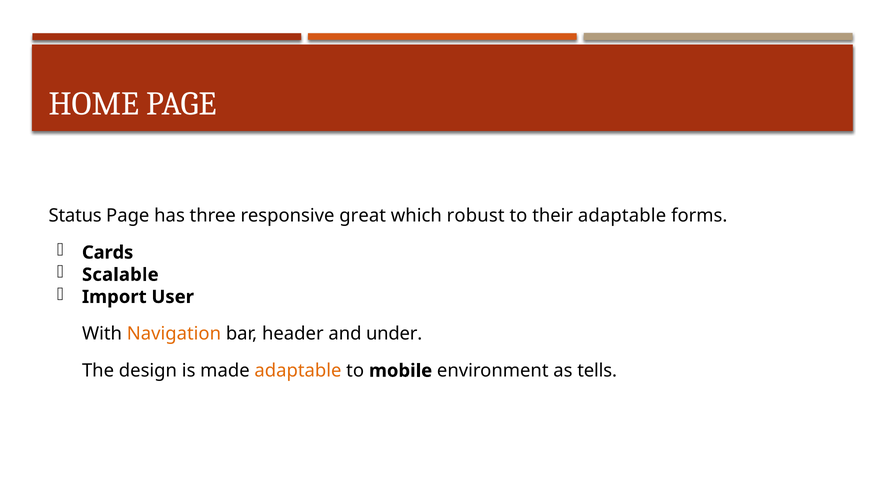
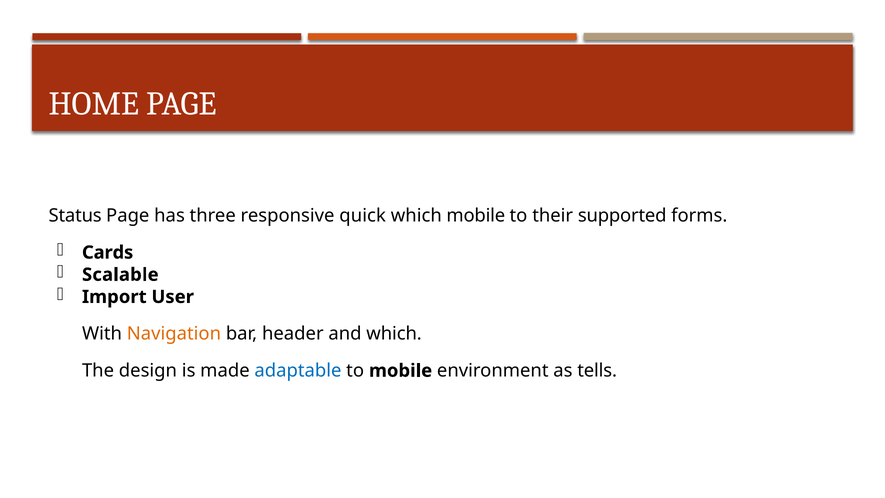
great: great -> quick
which robust: robust -> mobile
their adaptable: adaptable -> supported
and under: under -> which
adaptable at (298, 371) colour: orange -> blue
